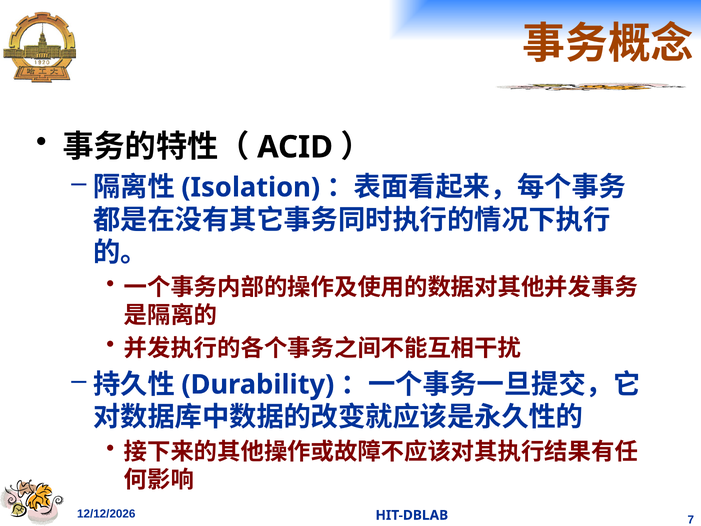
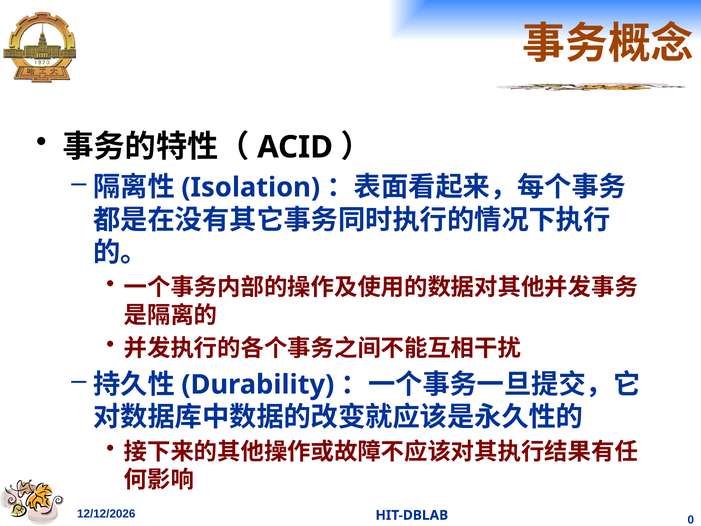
7: 7 -> 0
